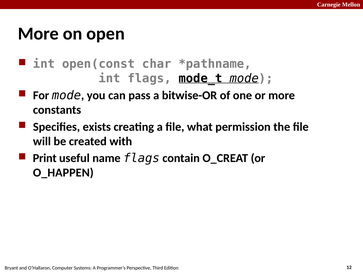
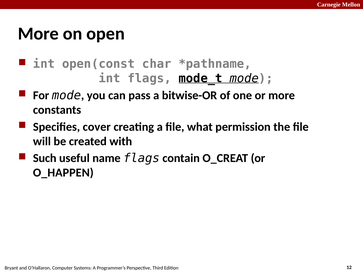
exists: exists -> cover
Print: Print -> Such
